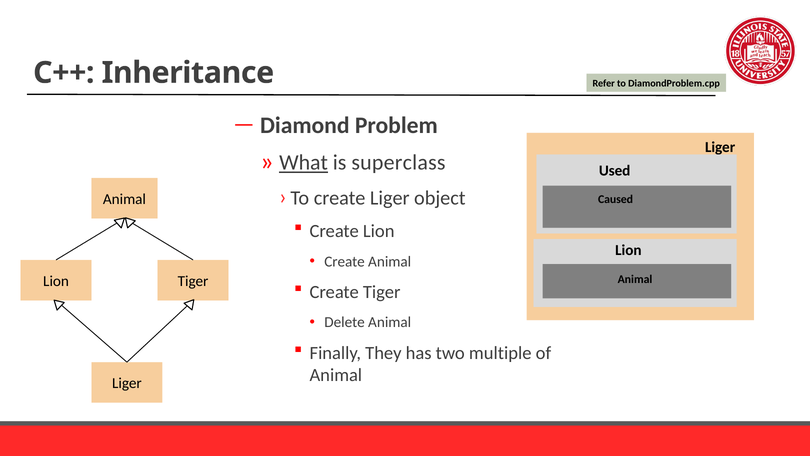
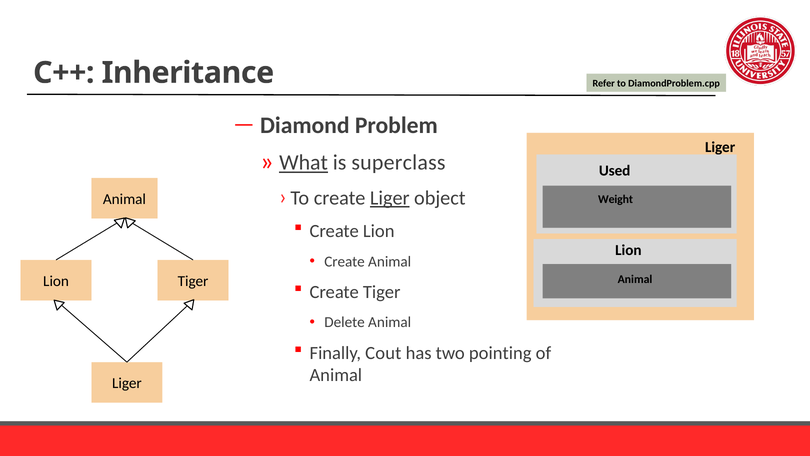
Liger at (390, 198) underline: none -> present
Caused: Caused -> Weight
They: They -> Cout
multiple: multiple -> pointing
